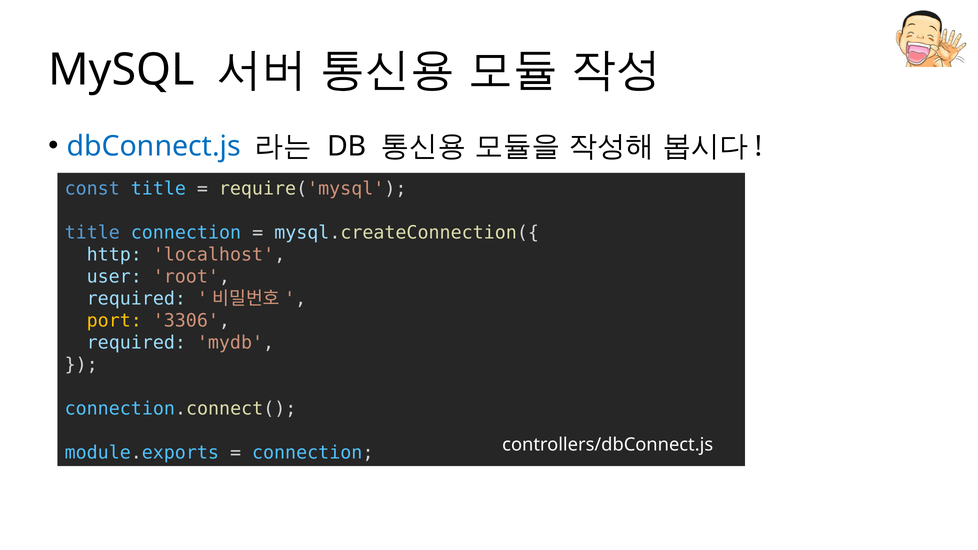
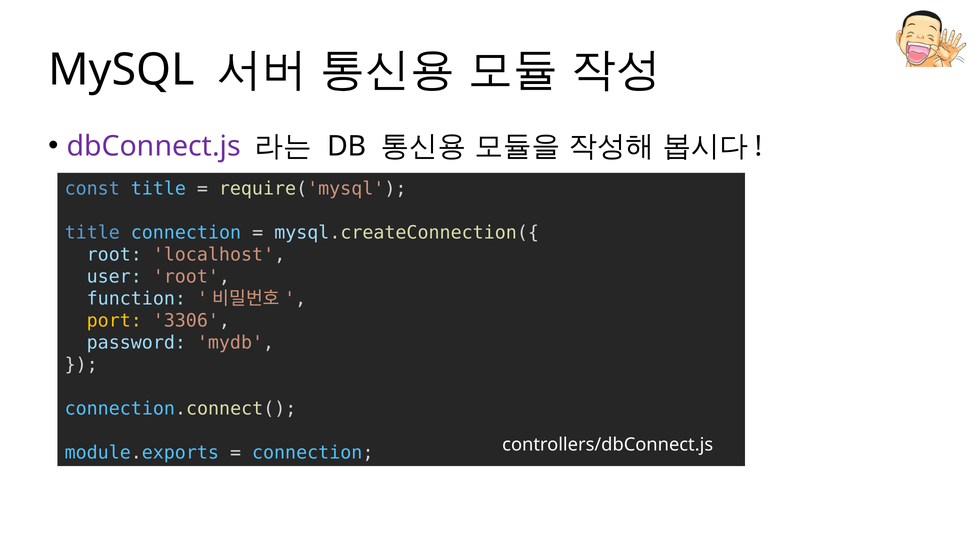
dbConnect.js colour: blue -> purple
http at (114, 255): http -> root
required at (136, 299): required -> function
required at (136, 343): required -> password
